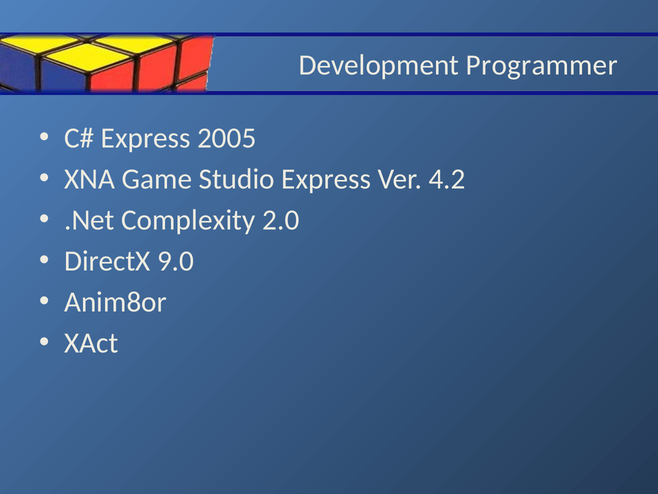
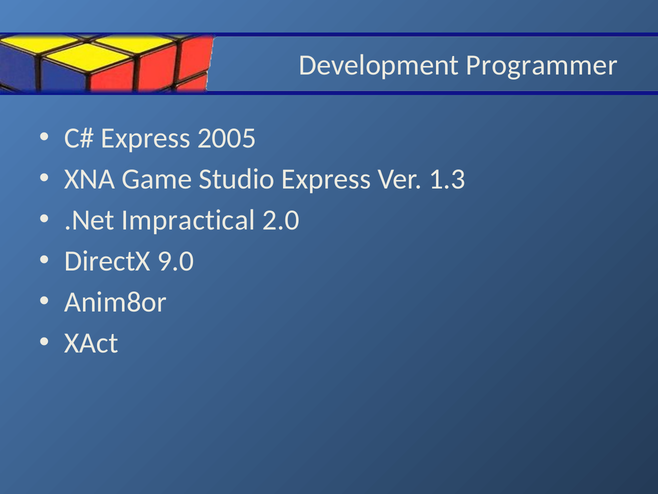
4.2: 4.2 -> 1.3
Complexity: Complexity -> Impractical
